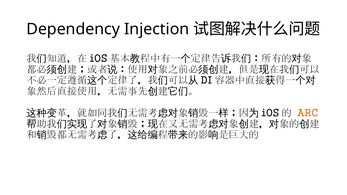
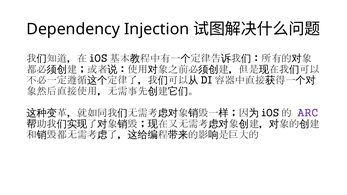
ARC colour: orange -> purple
